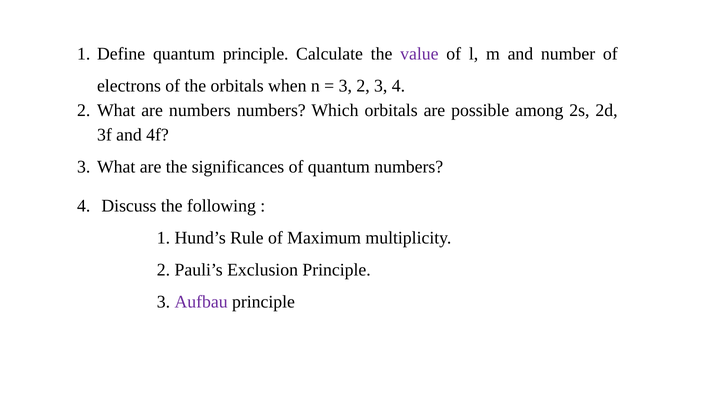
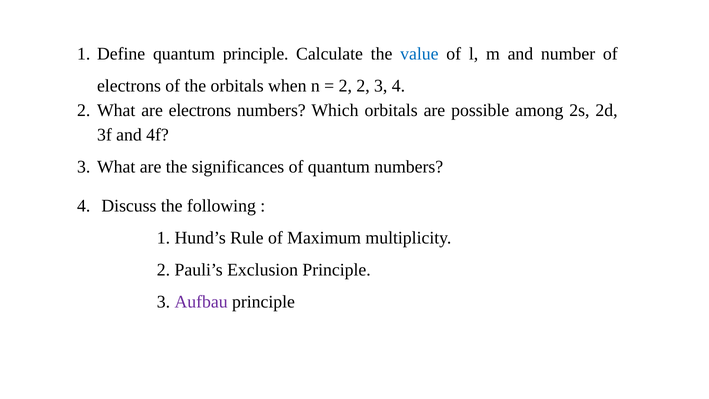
value colour: purple -> blue
3 at (345, 86): 3 -> 2
are numbers: numbers -> electrons
